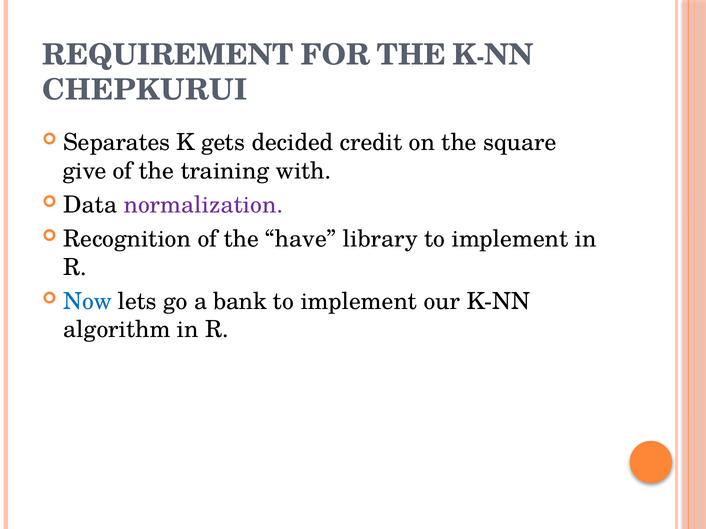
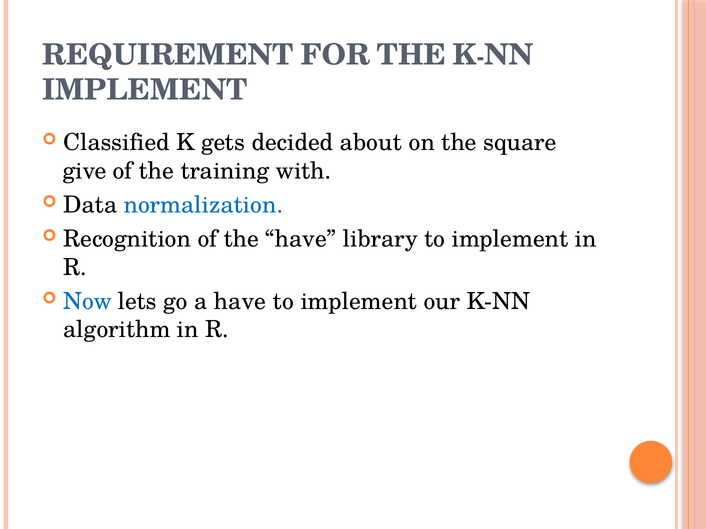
CHEPKURUI at (145, 90): CHEPKURUI -> IMPLEMENT
Separates: Separates -> Classified
credit: credit -> about
normalization colour: purple -> blue
a bank: bank -> have
